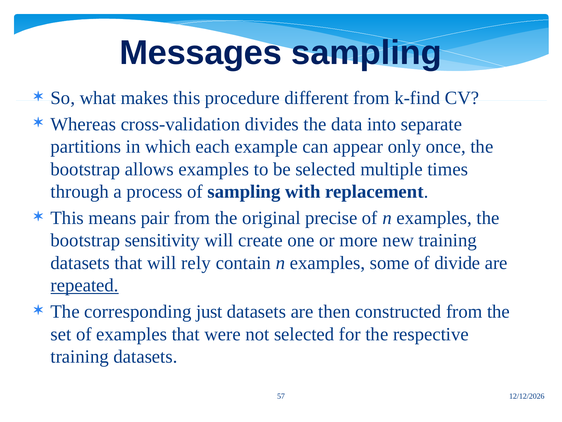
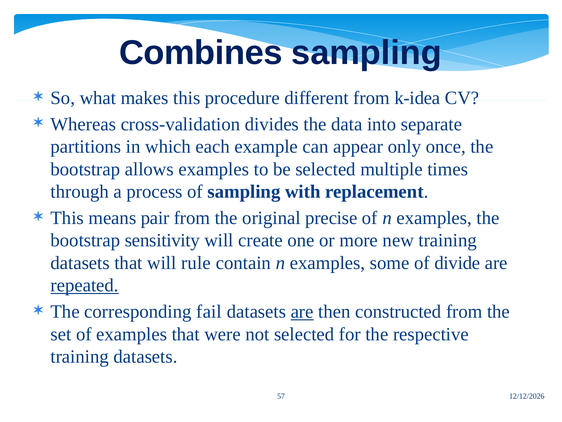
Messages: Messages -> Combines
k-find: k-find -> k-idea
rely: rely -> rule
just: just -> fail
are at (302, 311) underline: none -> present
